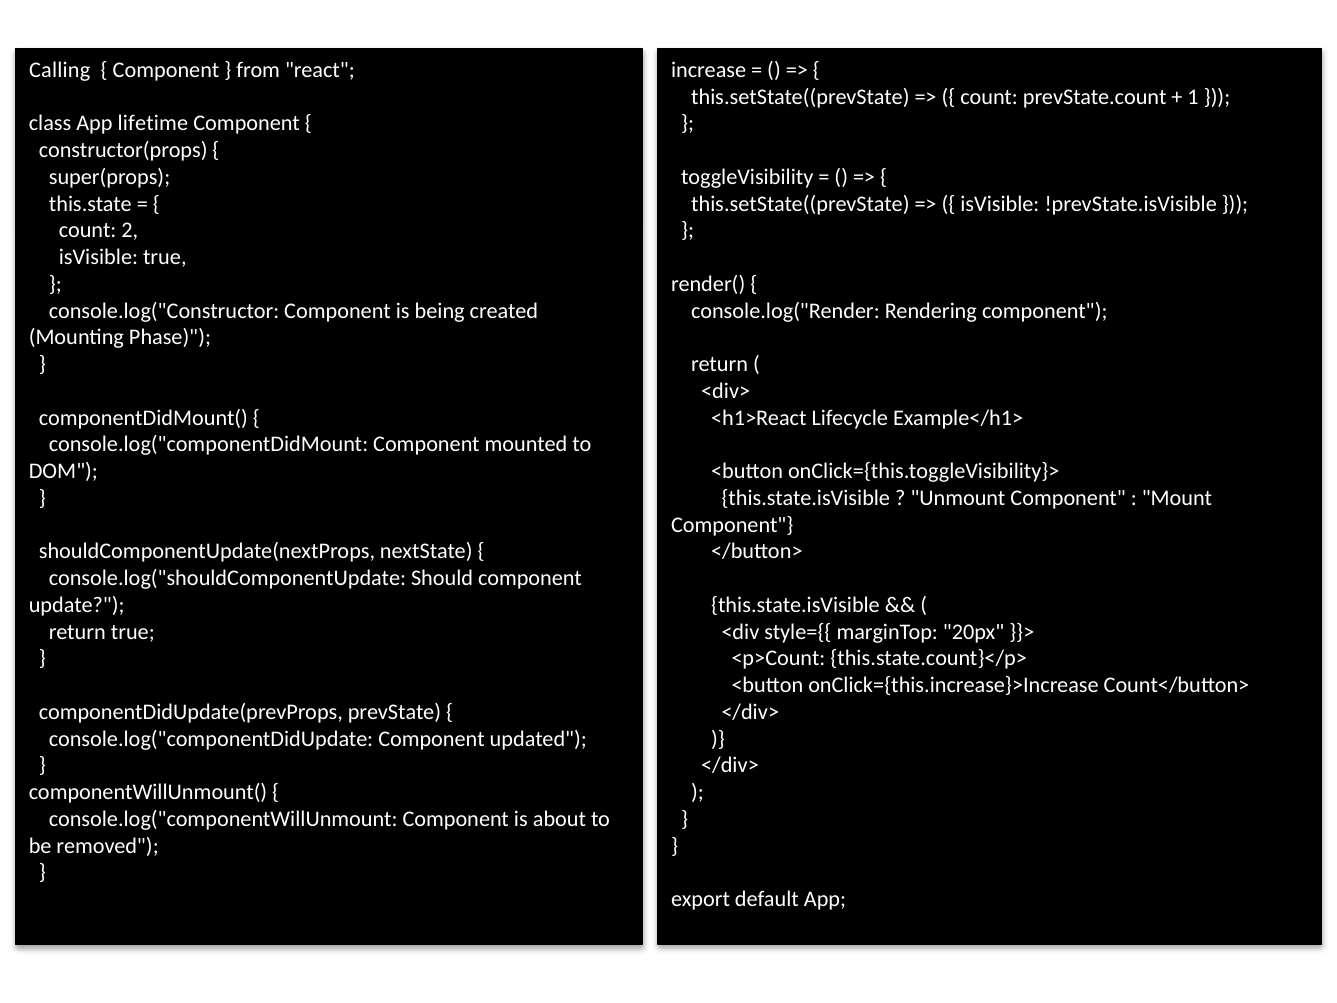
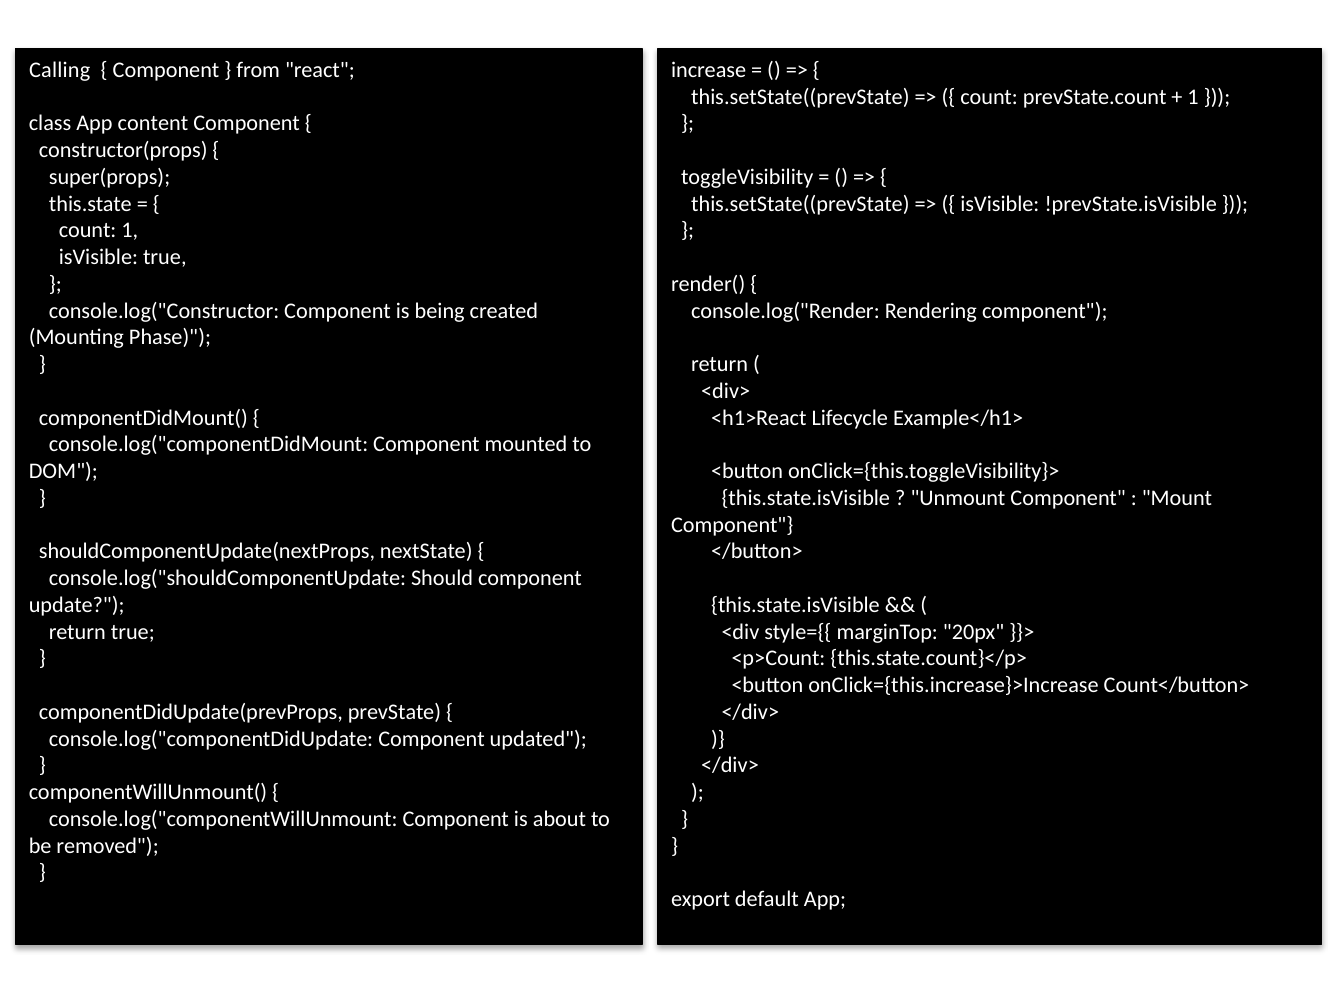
lifetime: lifetime -> content
count 2: 2 -> 1
